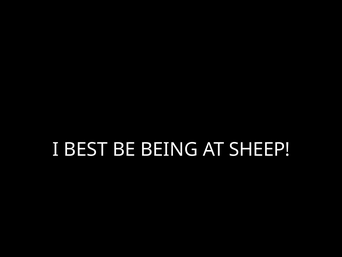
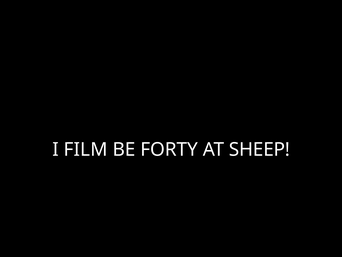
BEST: BEST -> FILM
BEING: BEING -> FORTY
